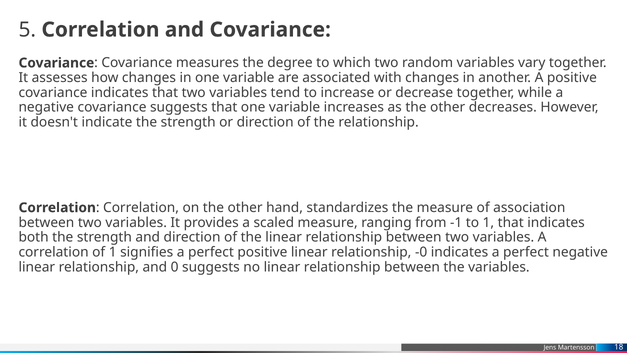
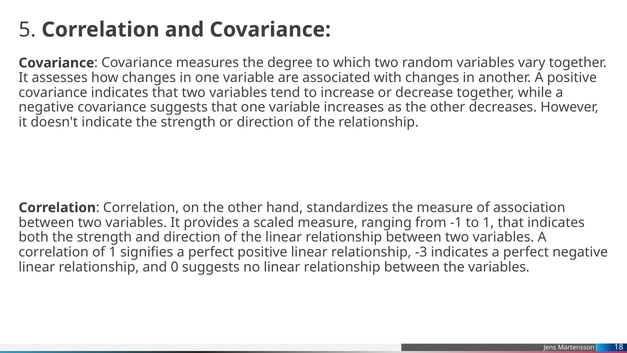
-0: -0 -> -3
